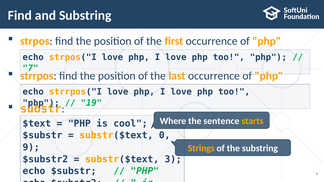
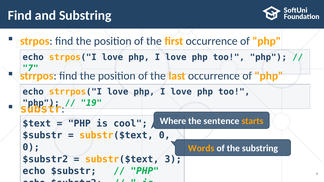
9 at (31, 147): 9 -> 0
Strings: Strings -> Words
